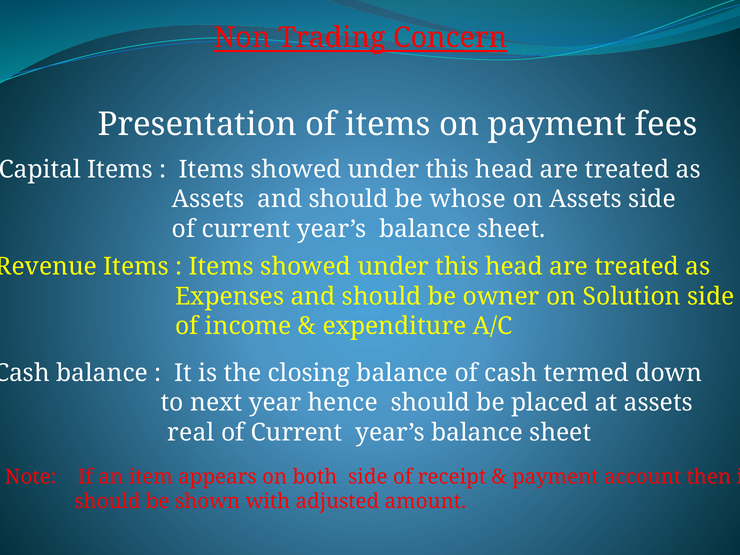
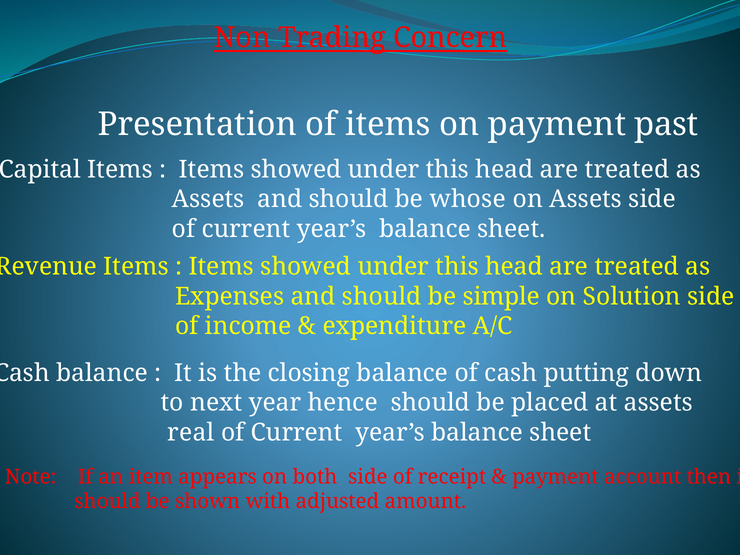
fees: fees -> past
owner: owner -> simple
termed: termed -> putting
